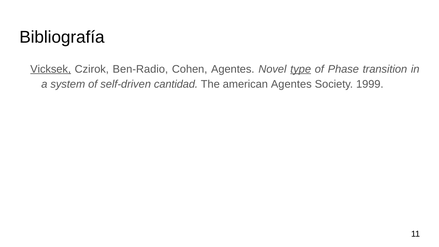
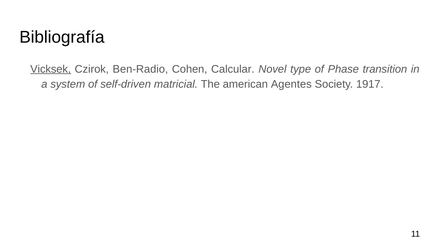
Cohen Agentes: Agentes -> Calcular
type underline: present -> none
cantidad: cantidad -> matricial
1999: 1999 -> 1917
